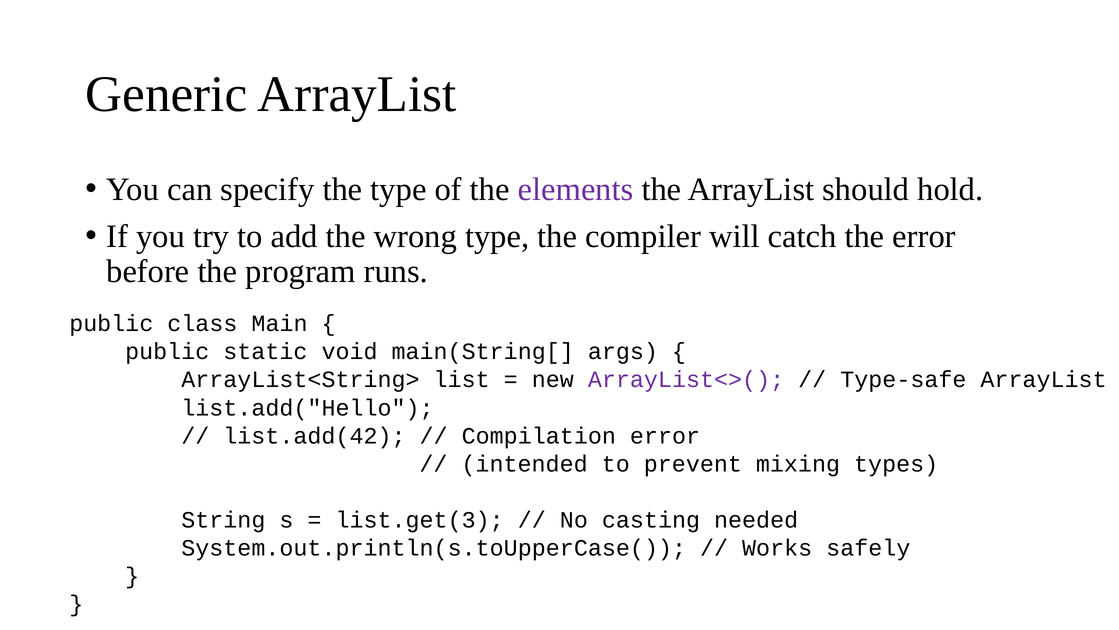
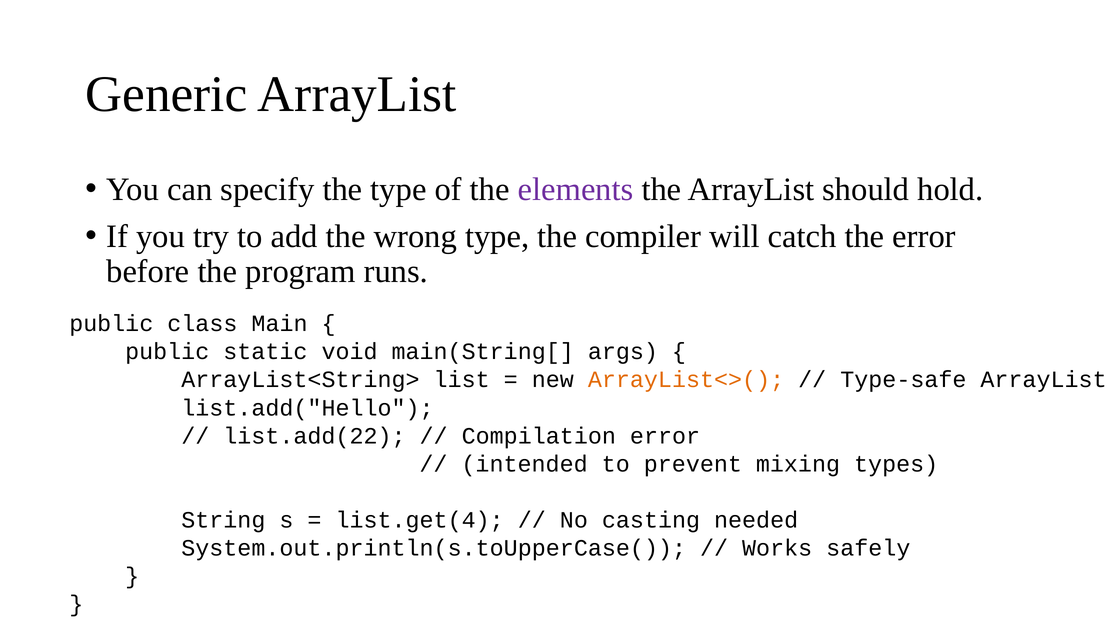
ArrayList<>( colour: purple -> orange
list.add(42: list.add(42 -> list.add(22
list.get(3: list.get(3 -> list.get(4
